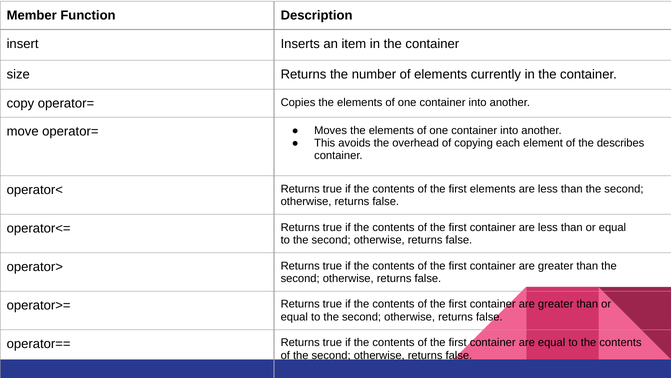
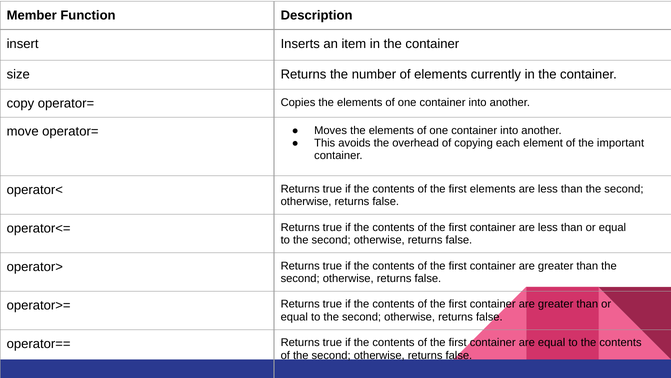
describes: describes -> important
